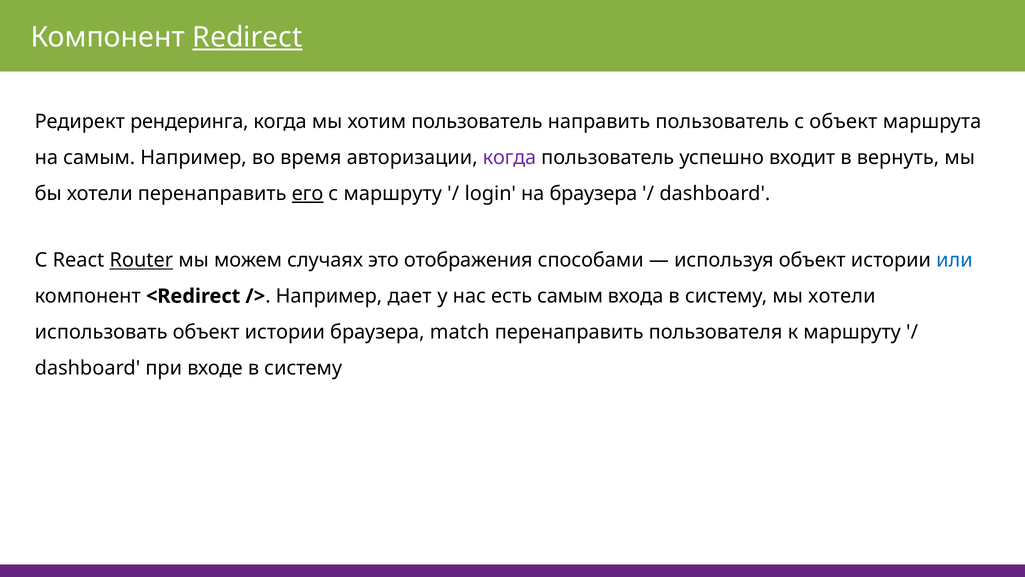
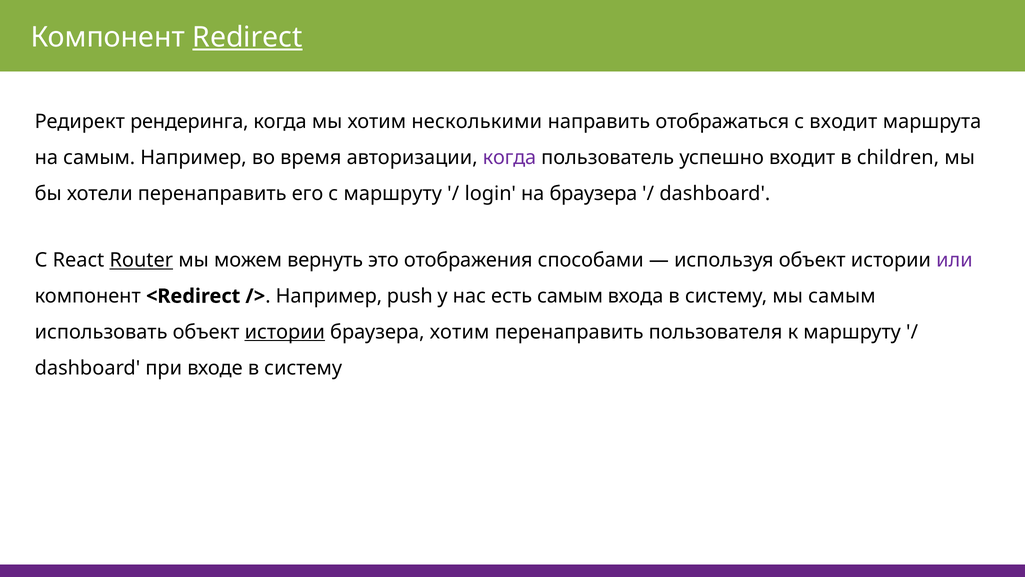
хотим пользователь: пользователь -> несколькими
направить пользователь: пользователь -> отображаться
с объект: объект -> входит
вернуть: вернуть -> children
его underline: present -> none
случаях: случаях -> вернуть
или colour: blue -> purple
дает: дает -> push
мы хотели: хотели -> самым
истории at (285, 332) underline: none -> present
браузера match: match -> хотим
